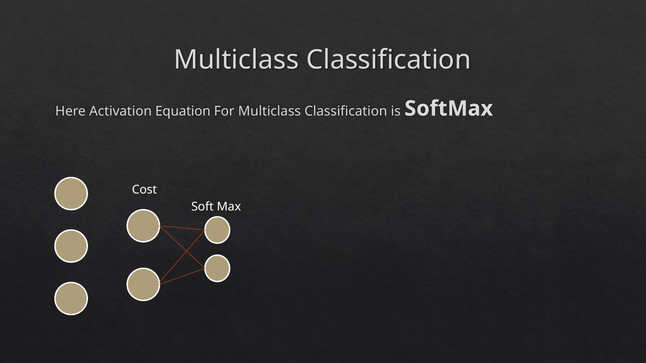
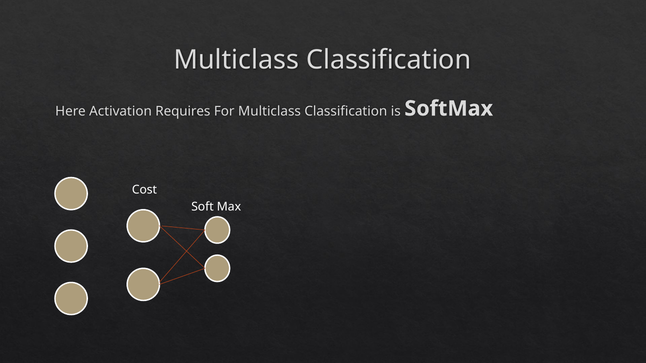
Equation: Equation -> Requires
